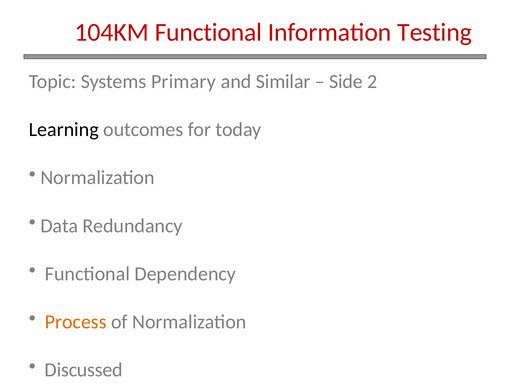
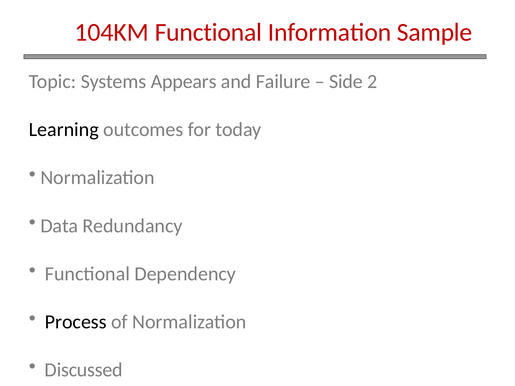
Testing: Testing -> Sample
Primary: Primary -> Appears
Similar: Similar -> Failure
Process colour: orange -> black
